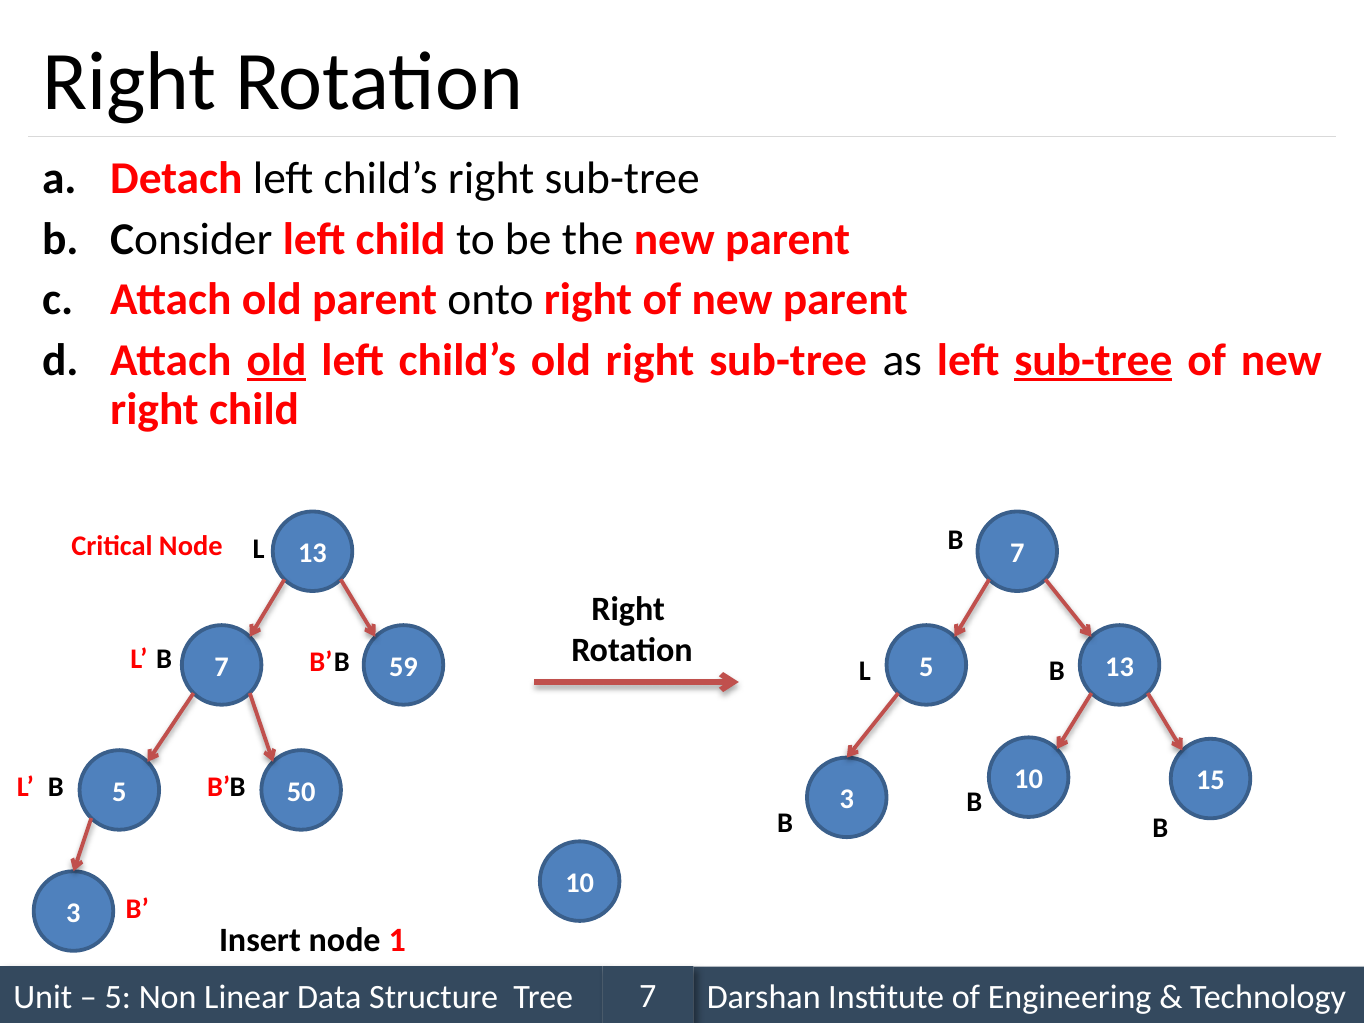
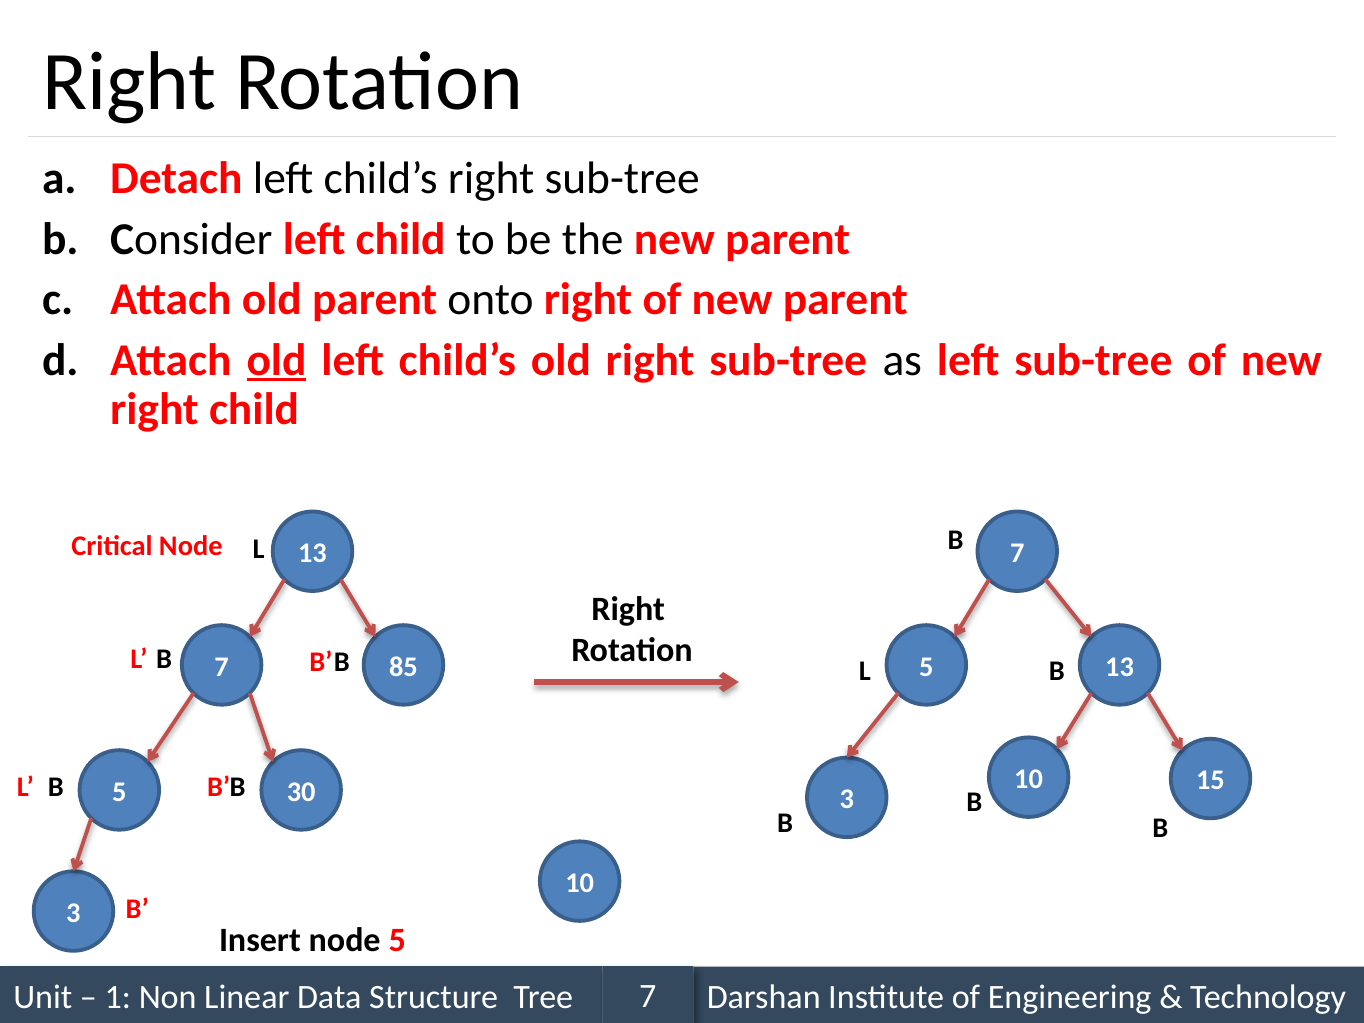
sub-tree at (1093, 360) underline: present -> none
59: 59 -> 85
50: 50 -> 30
node 1: 1 -> 5
5 at (118, 997): 5 -> 1
